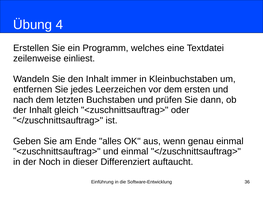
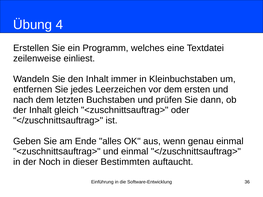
Differenziert: Differenziert -> Bestimmten
